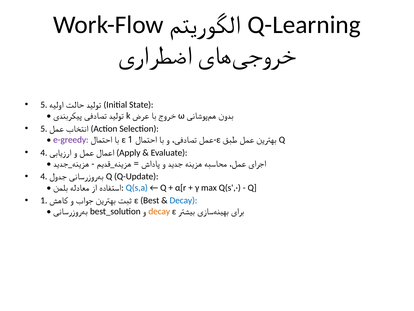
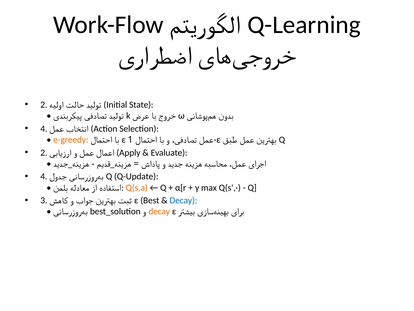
5 at (44, 105): 5 -> 2
5 at (44, 129): 5 -> 4
e-greedy colour: purple -> orange
4 at (44, 152): 4 -> 2
Q(s,a colour: blue -> orange
1 at (44, 200): 1 -> 3
